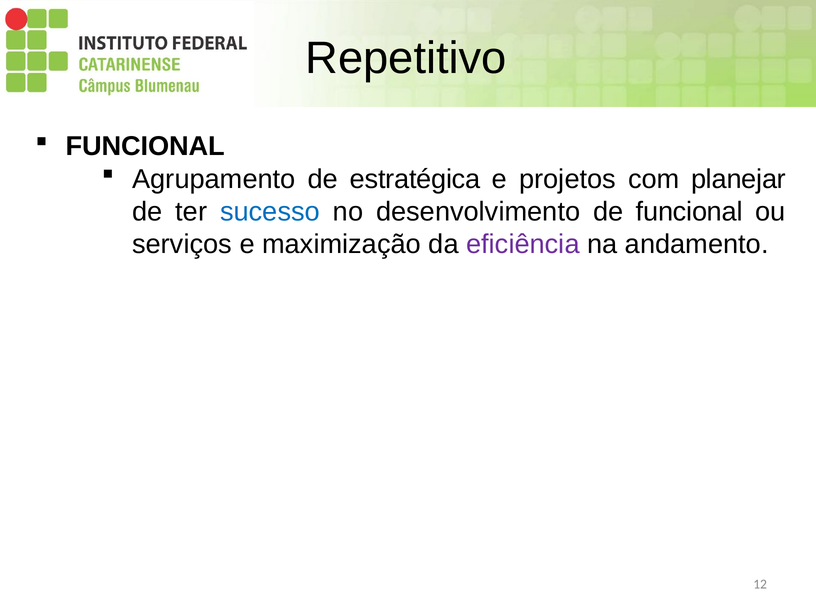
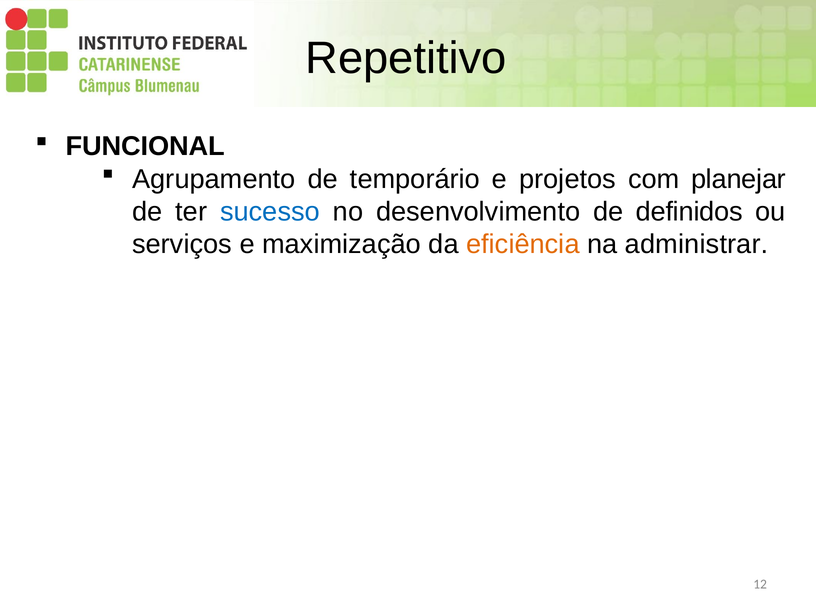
estratégica: estratégica -> temporário
de funcional: funcional -> definidos
eficiência colour: purple -> orange
andamento: andamento -> administrar
